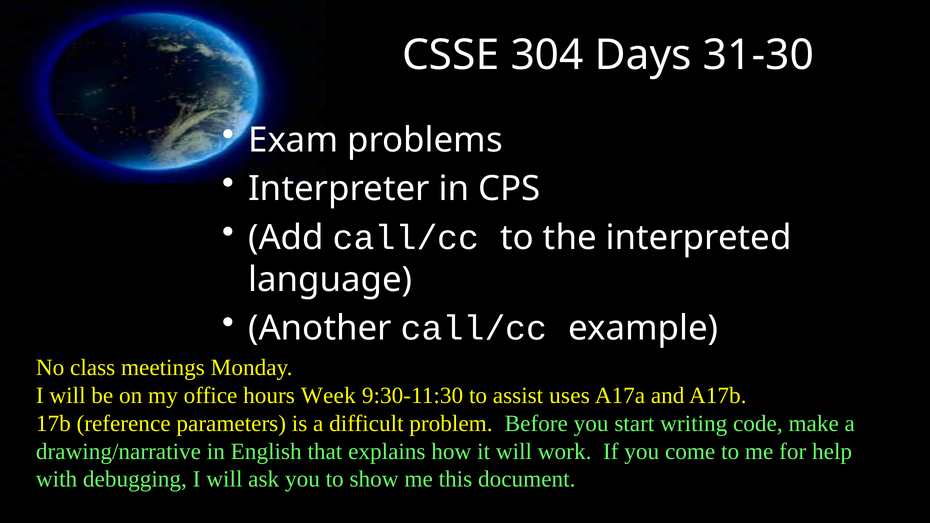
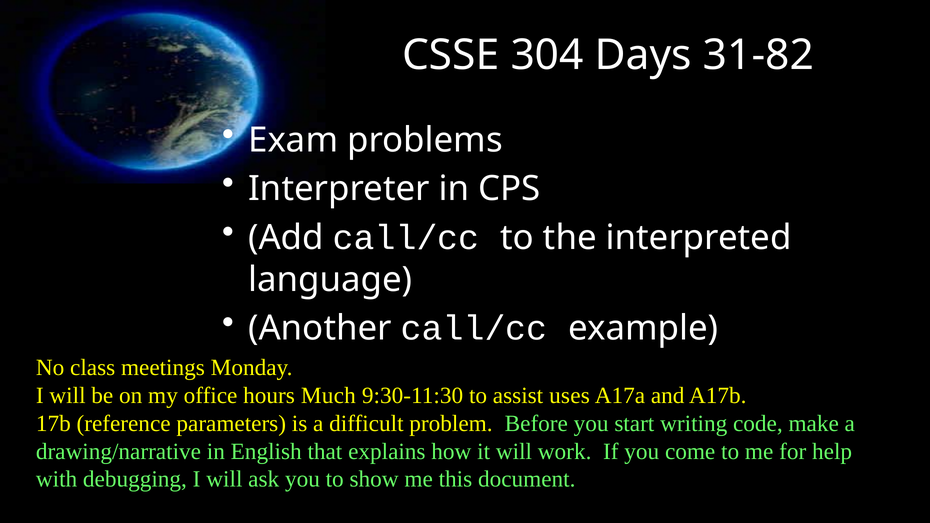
31-30: 31-30 -> 31-82
Week: Week -> Much
